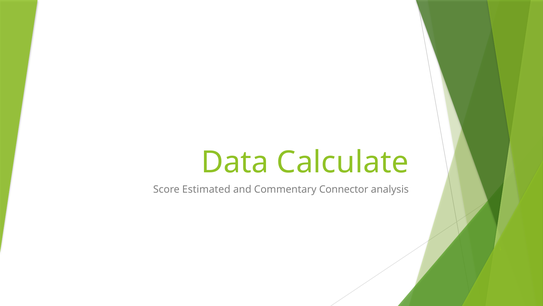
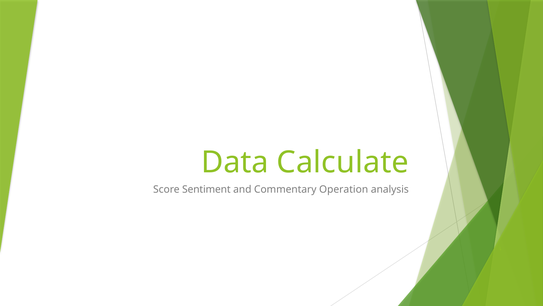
Estimated: Estimated -> Sentiment
Connector: Connector -> Operation
